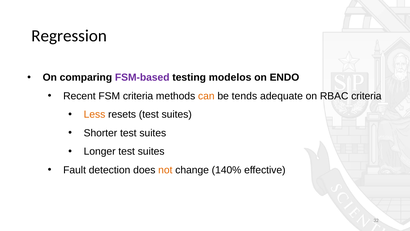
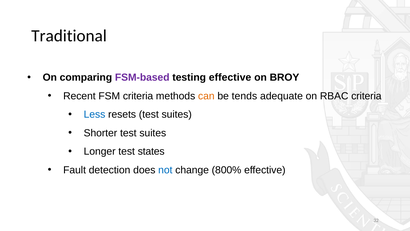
Regression: Regression -> Traditional
testing modelos: modelos -> effective
ENDO: ENDO -> BROY
Less colour: orange -> blue
Longer test suites: suites -> states
not colour: orange -> blue
140%: 140% -> 800%
